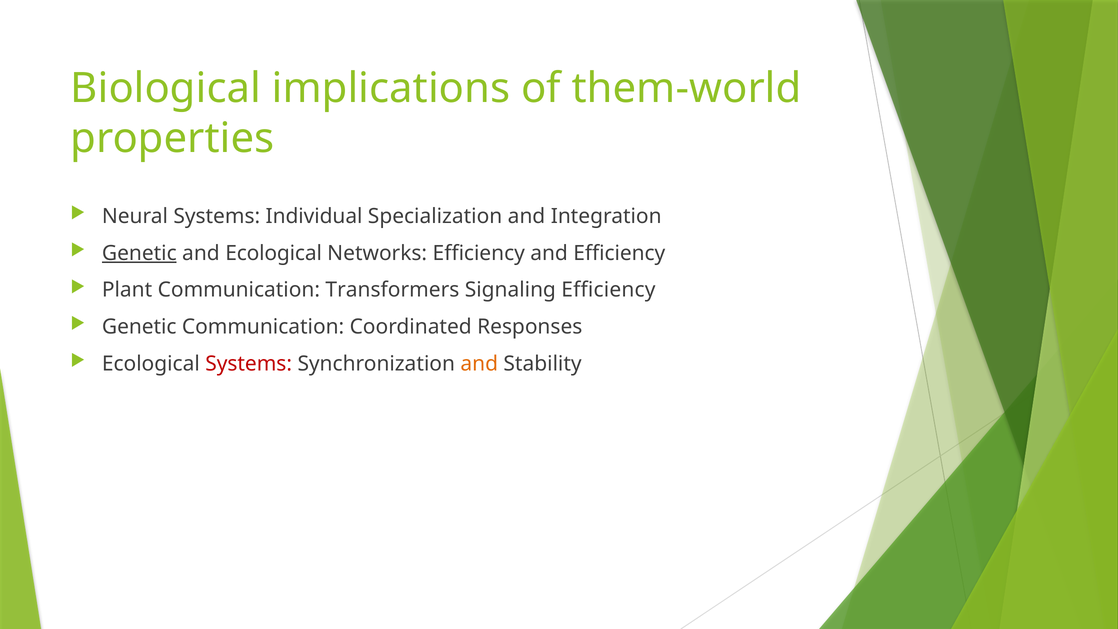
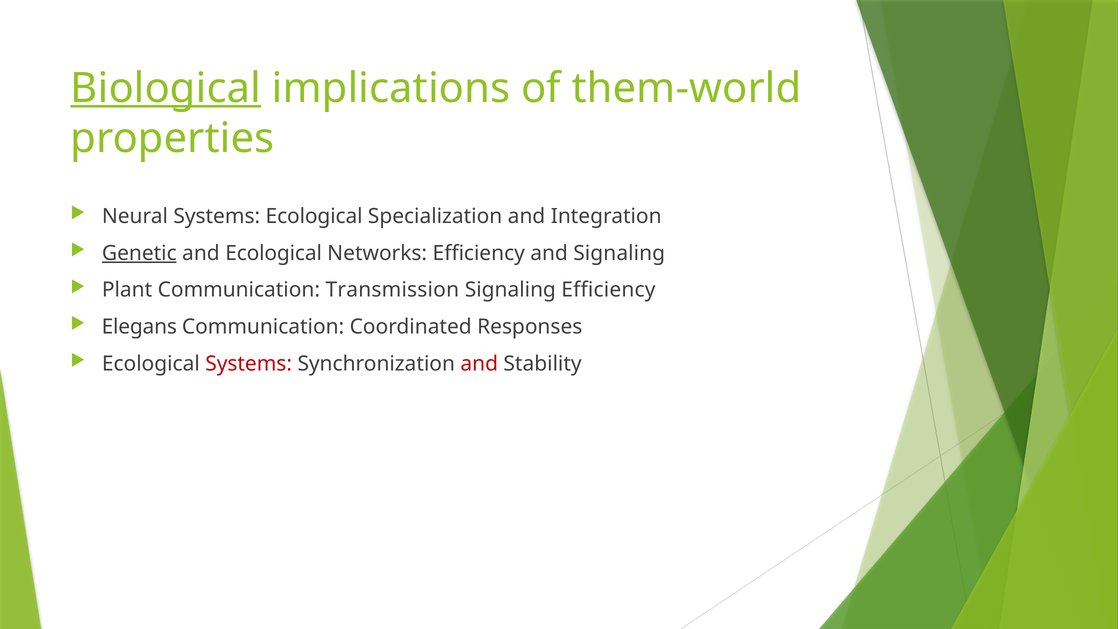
Biological underline: none -> present
Systems Individual: Individual -> Ecological
and Efficiency: Efficiency -> Signaling
Transformers: Transformers -> Transmission
Genetic at (139, 327): Genetic -> Elegans
and at (479, 364) colour: orange -> red
